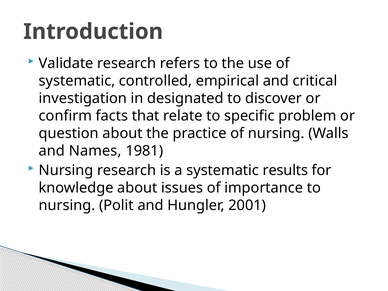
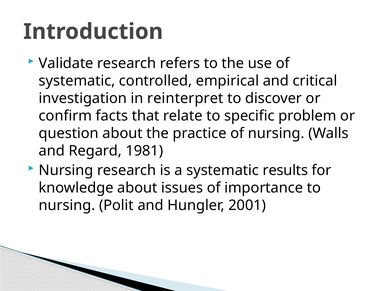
designated: designated -> reinterpret
Names: Names -> Regard
